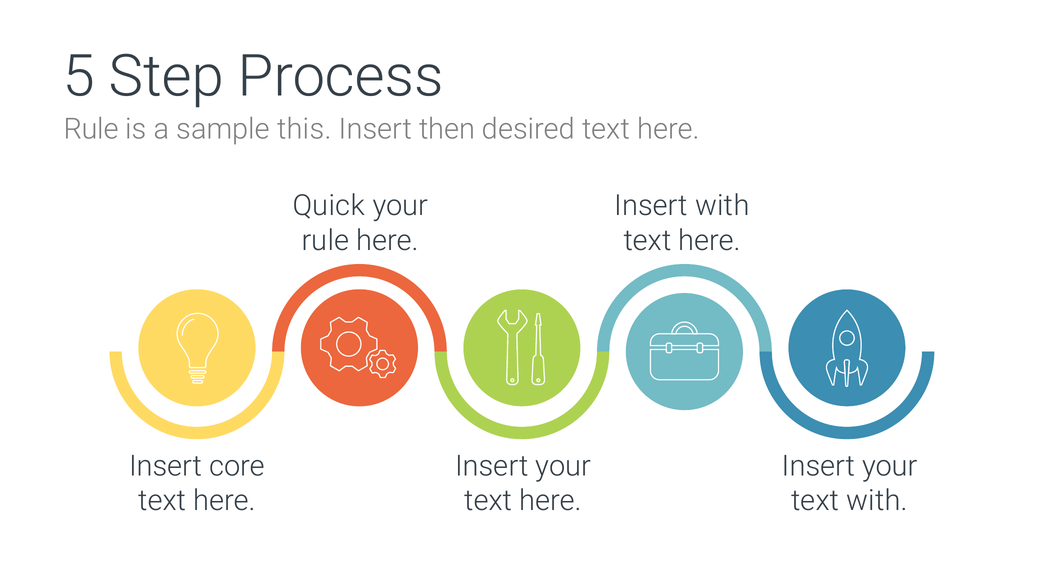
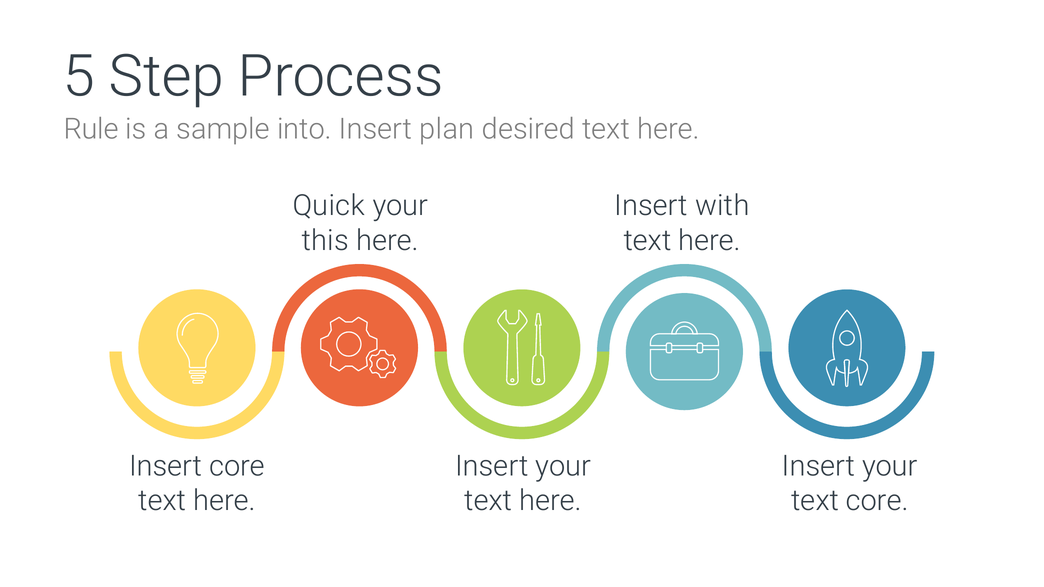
this: this -> into
then: then -> plan
rule at (325, 241): rule -> this
text with: with -> core
